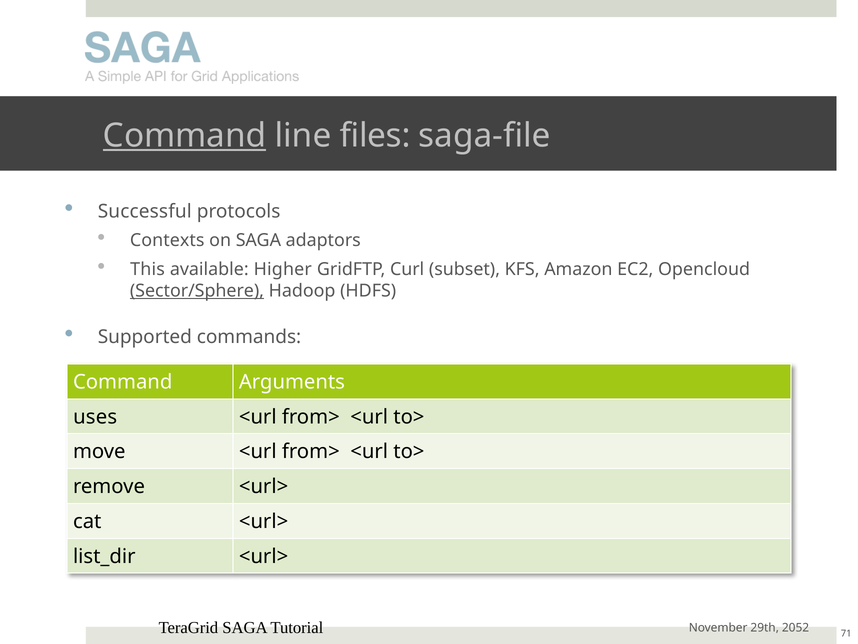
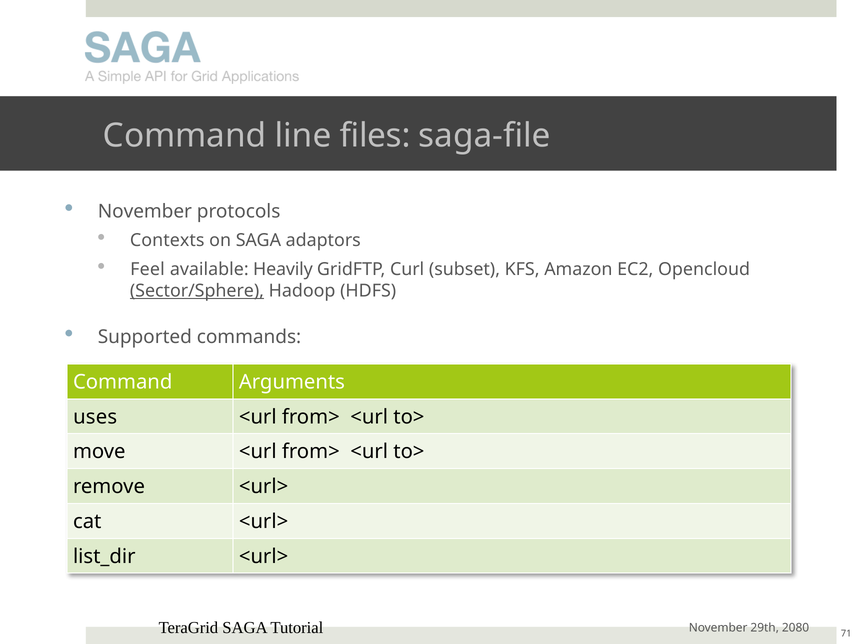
Command at (185, 136) underline: present -> none
Successful at (145, 211): Successful -> November
This: This -> Feel
Higher: Higher -> Heavily
2052: 2052 -> 2080
